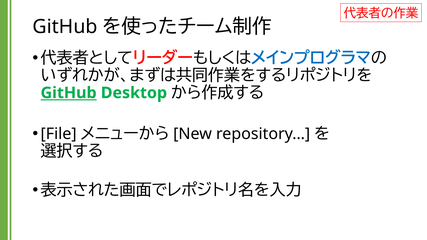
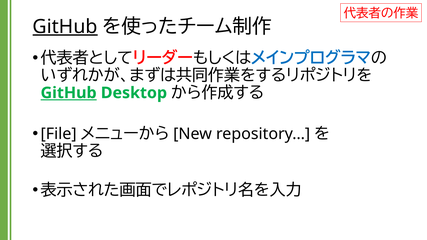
GitHub at (65, 27) underline: none -> present
